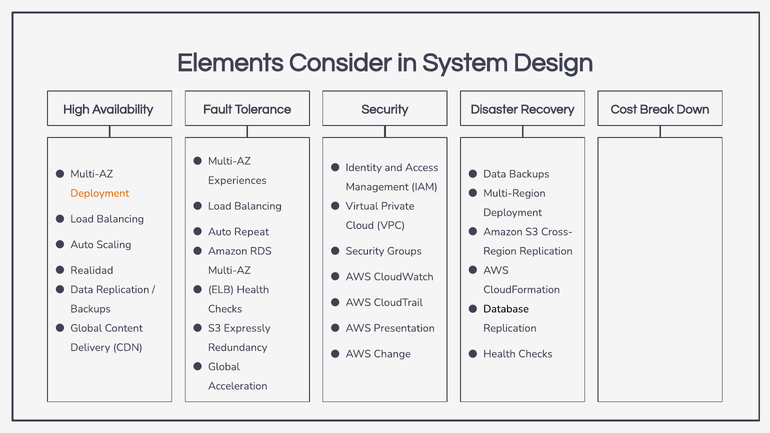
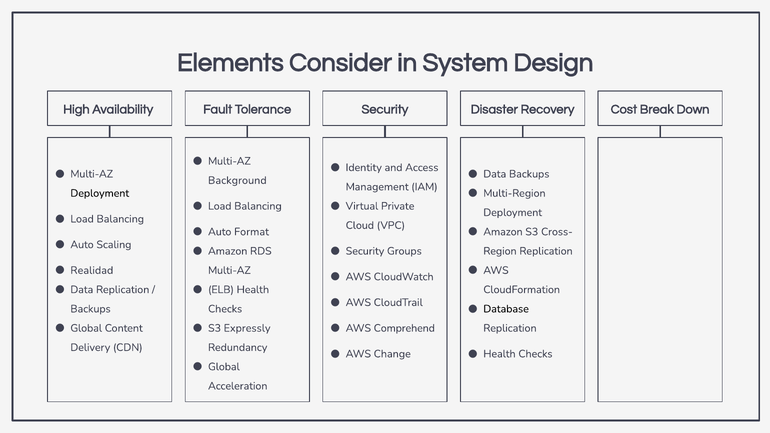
Experiences: Experiences -> Background
Deployment at (100, 193) colour: orange -> black
Repeat: Repeat -> Format
Presentation: Presentation -> Comprehend
